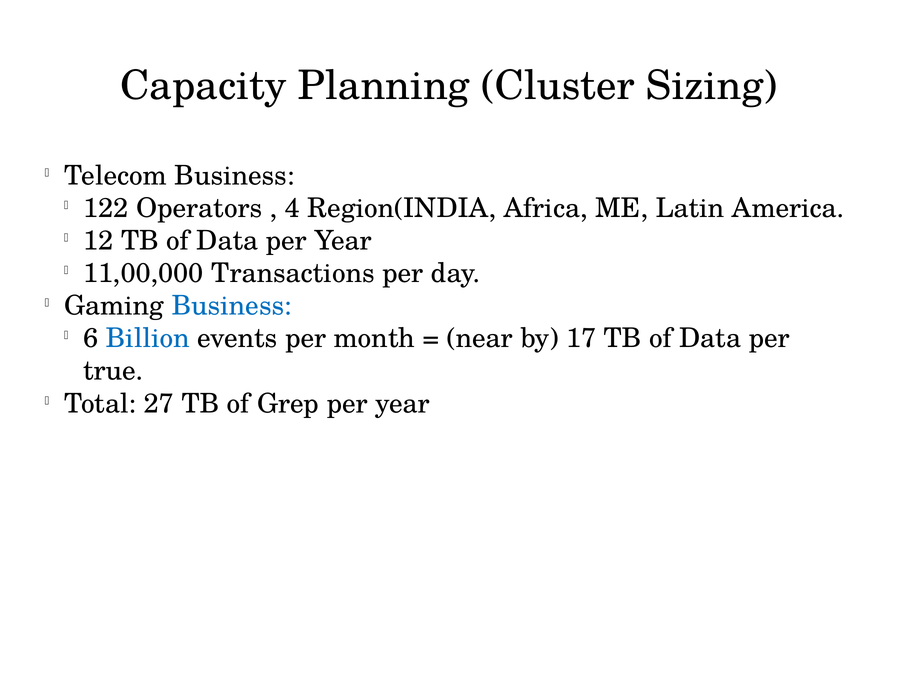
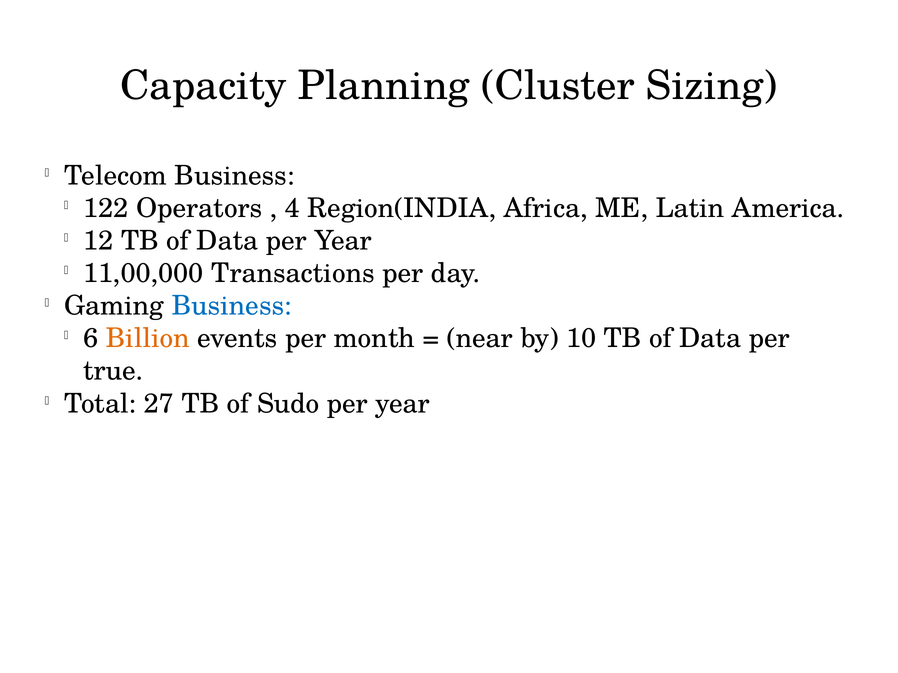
Billion colour: blue -> orange
17: 17 -> 10
Grep: Grep -> Sudo
